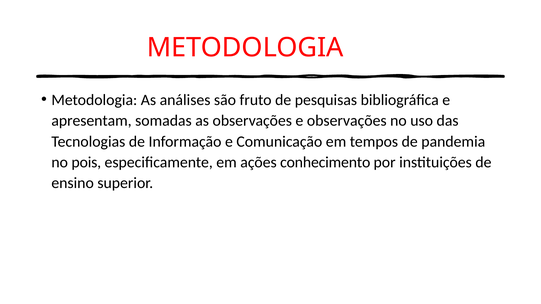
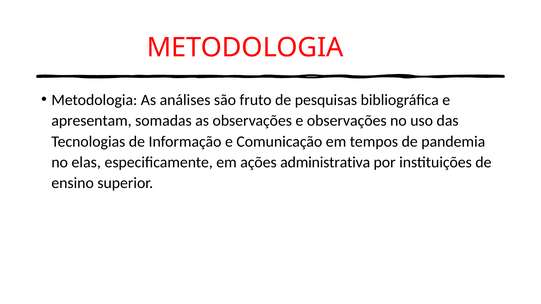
pois: pois -> elas
conhecimento: conhecimento -> administrativa
